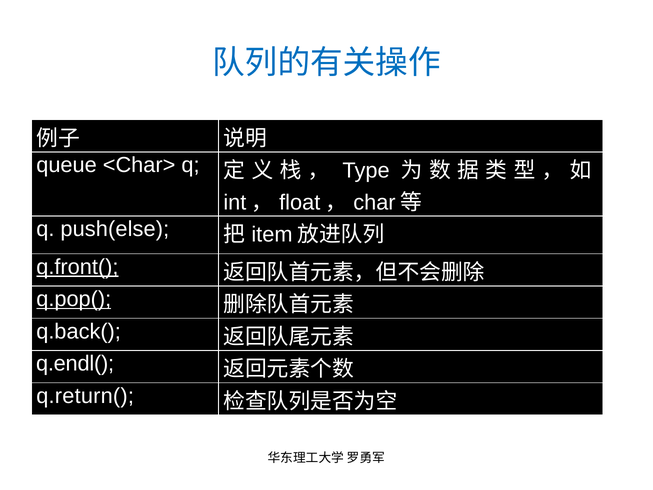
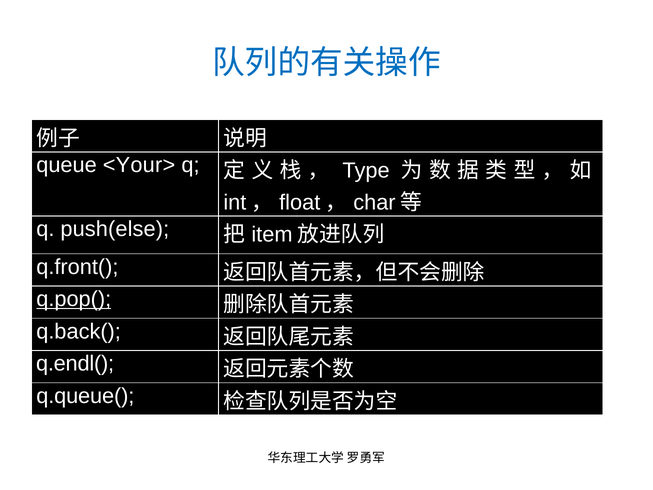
<Char>: <Char> -> <Your>
q.front( underline: present -> none
q.return(: q.return( -> q.queue(
